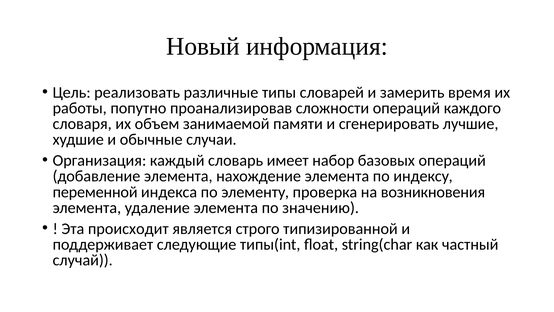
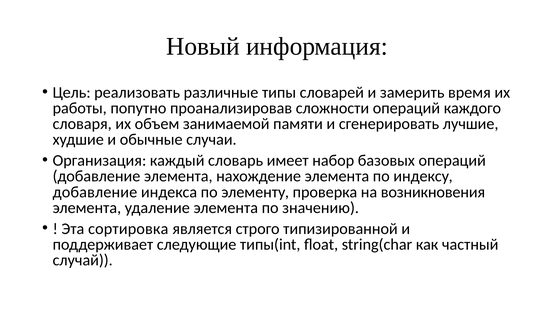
переменной at (95, 192): переменной -> добавление
происходит: происходит -> сортировка
